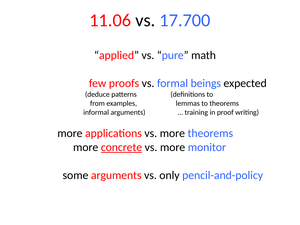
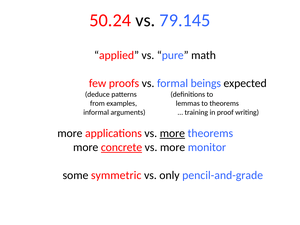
11.06: 11.06 -> 50.24
17.700: 17.700 -> 79.145
more at (172, 133) underline: none -> present
some arguments: arguments -> symmetric
pencil-and-policy: pencil-and-policy -> pencil-and-grade
